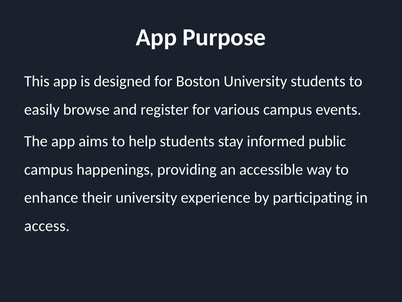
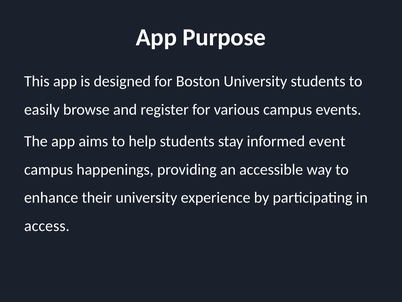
public: public -> event
